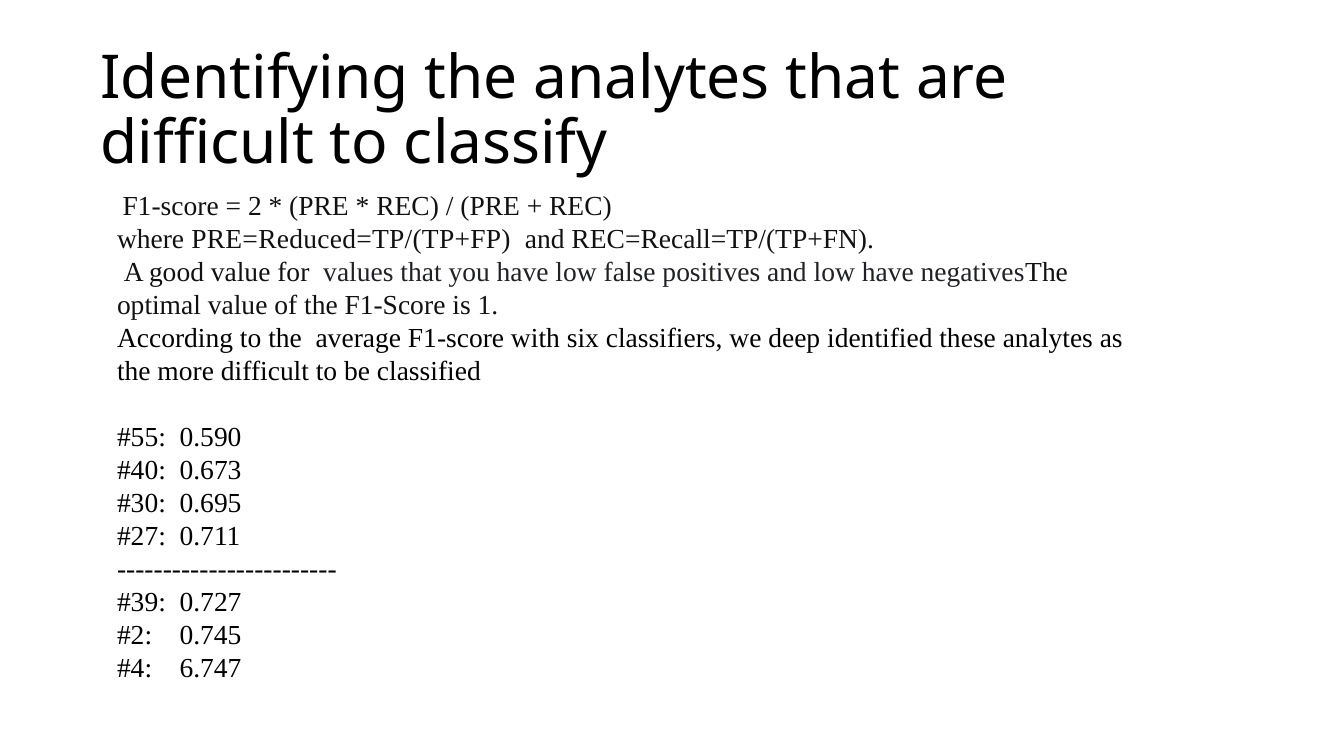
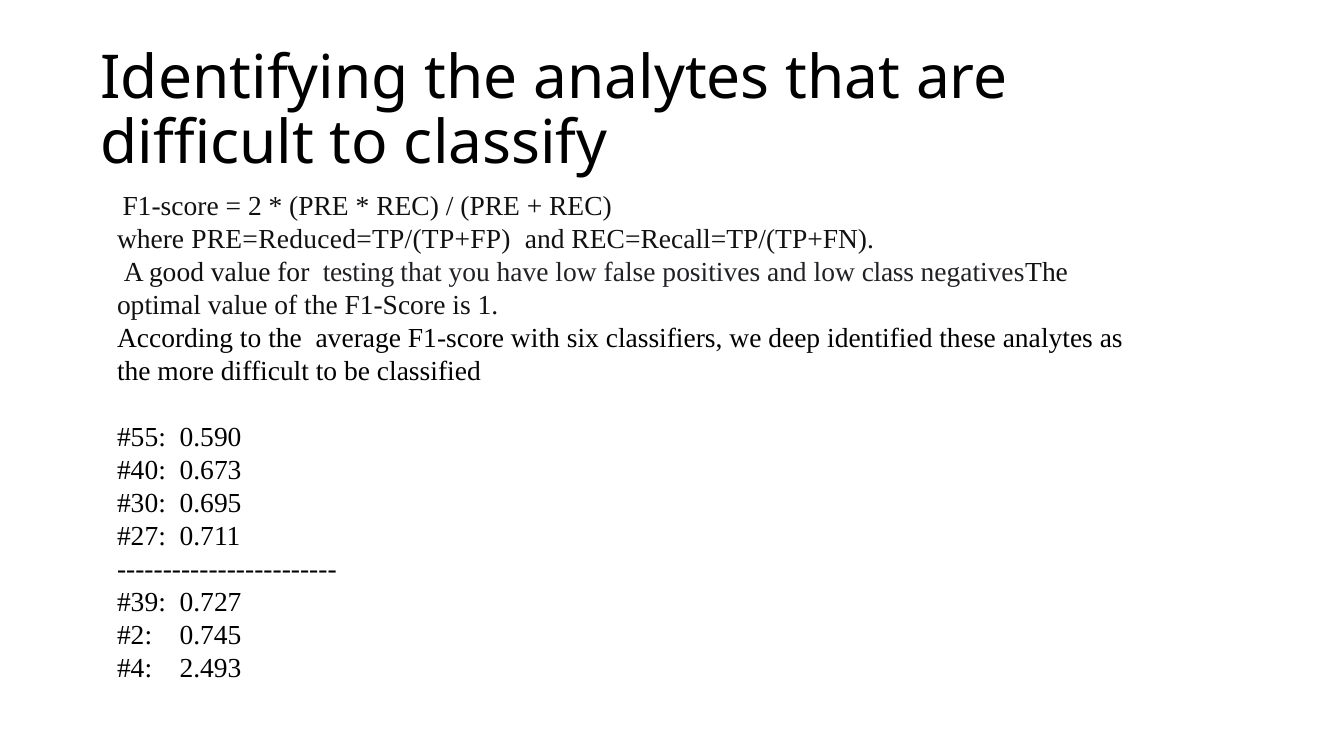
values: values -> testing
low have: have -> class
6.747: 6.747 -> 2.493
